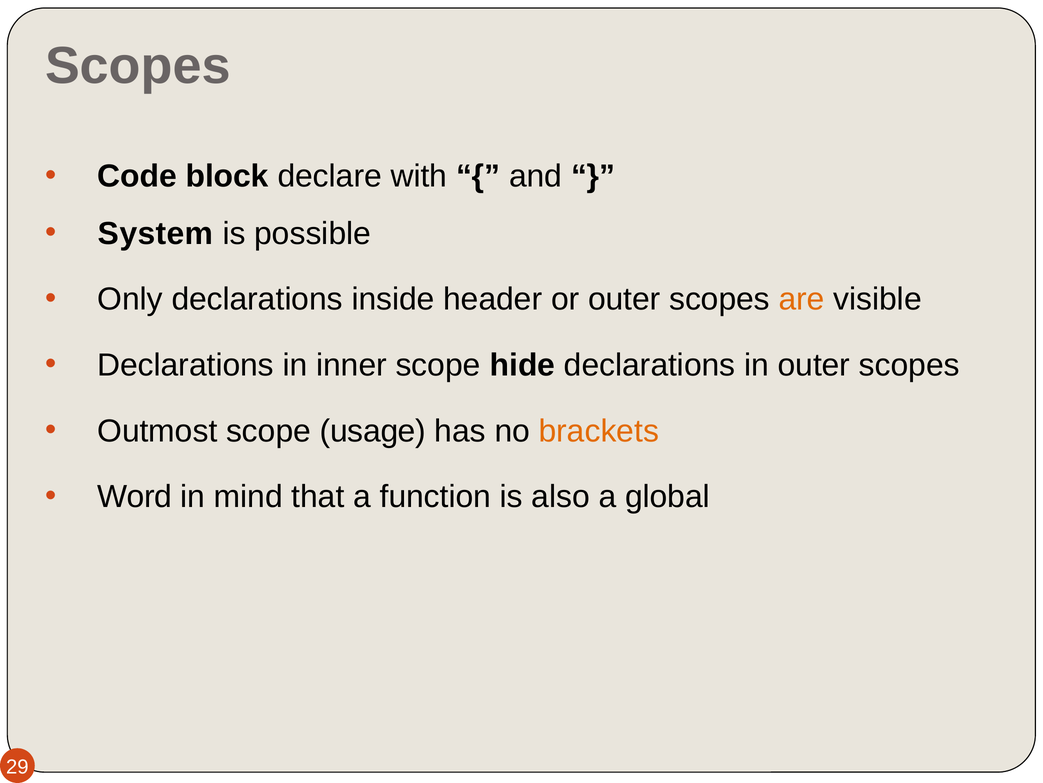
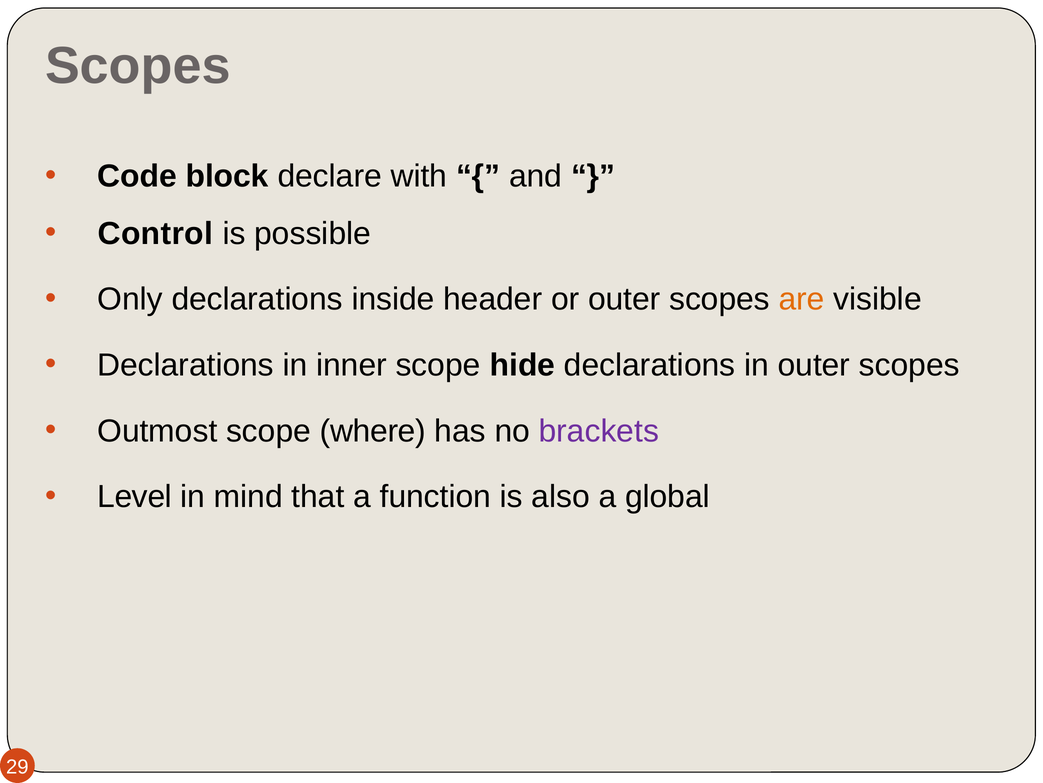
System: System -> Control
usage: usage -> where
brackets colour: orange -> purple
Word: Word -> Level
